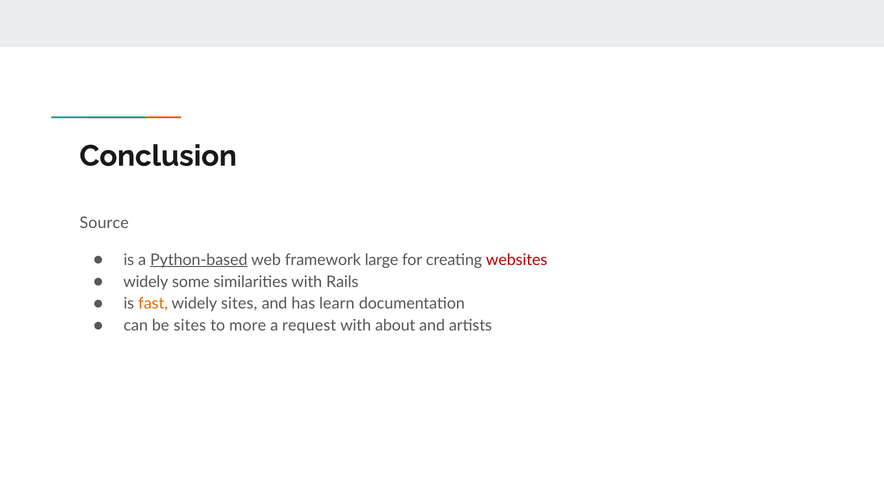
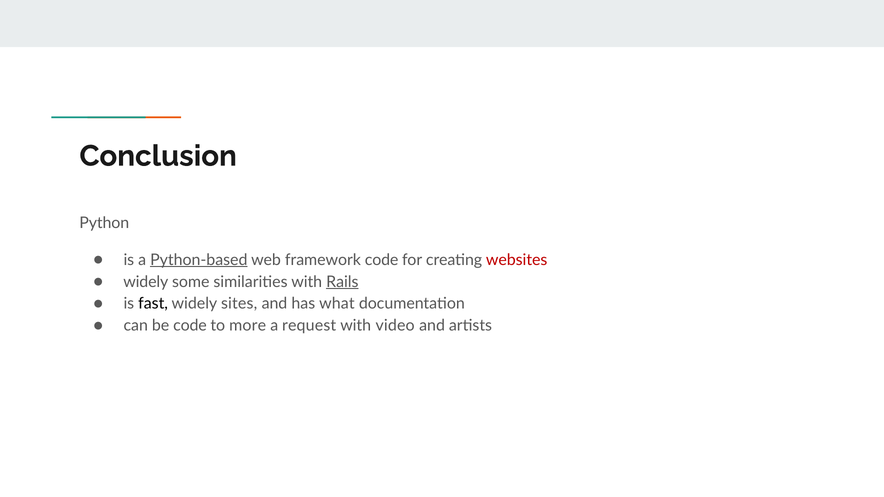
Source: Source -> Python
framework large: large -> code
Rails underline: none -> present
fast colour: orange -> black
learn: learn -> what
be sites: sites -> code
about: about -> video
